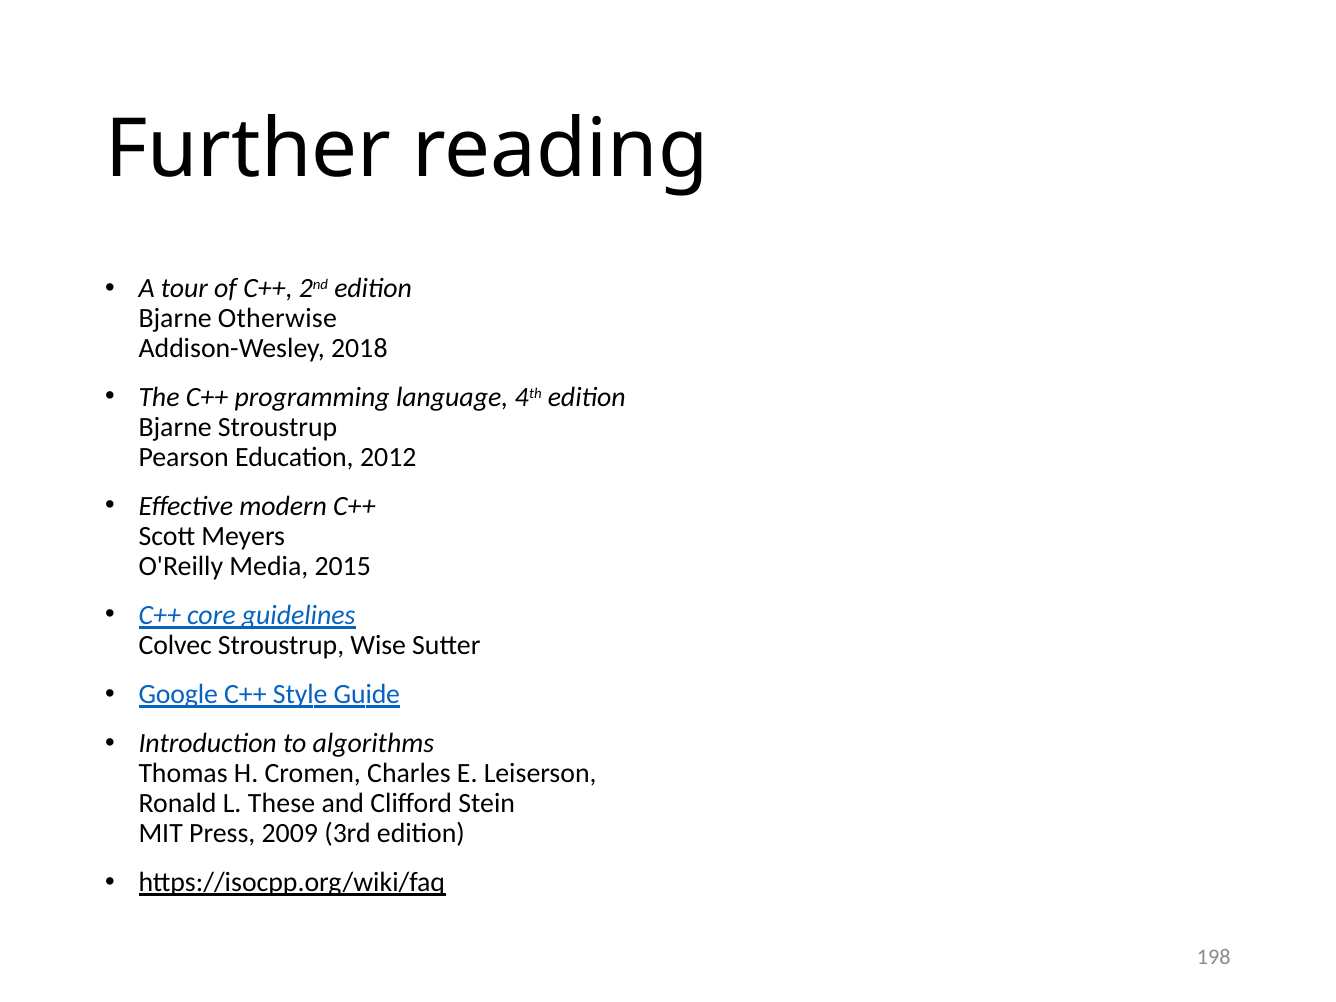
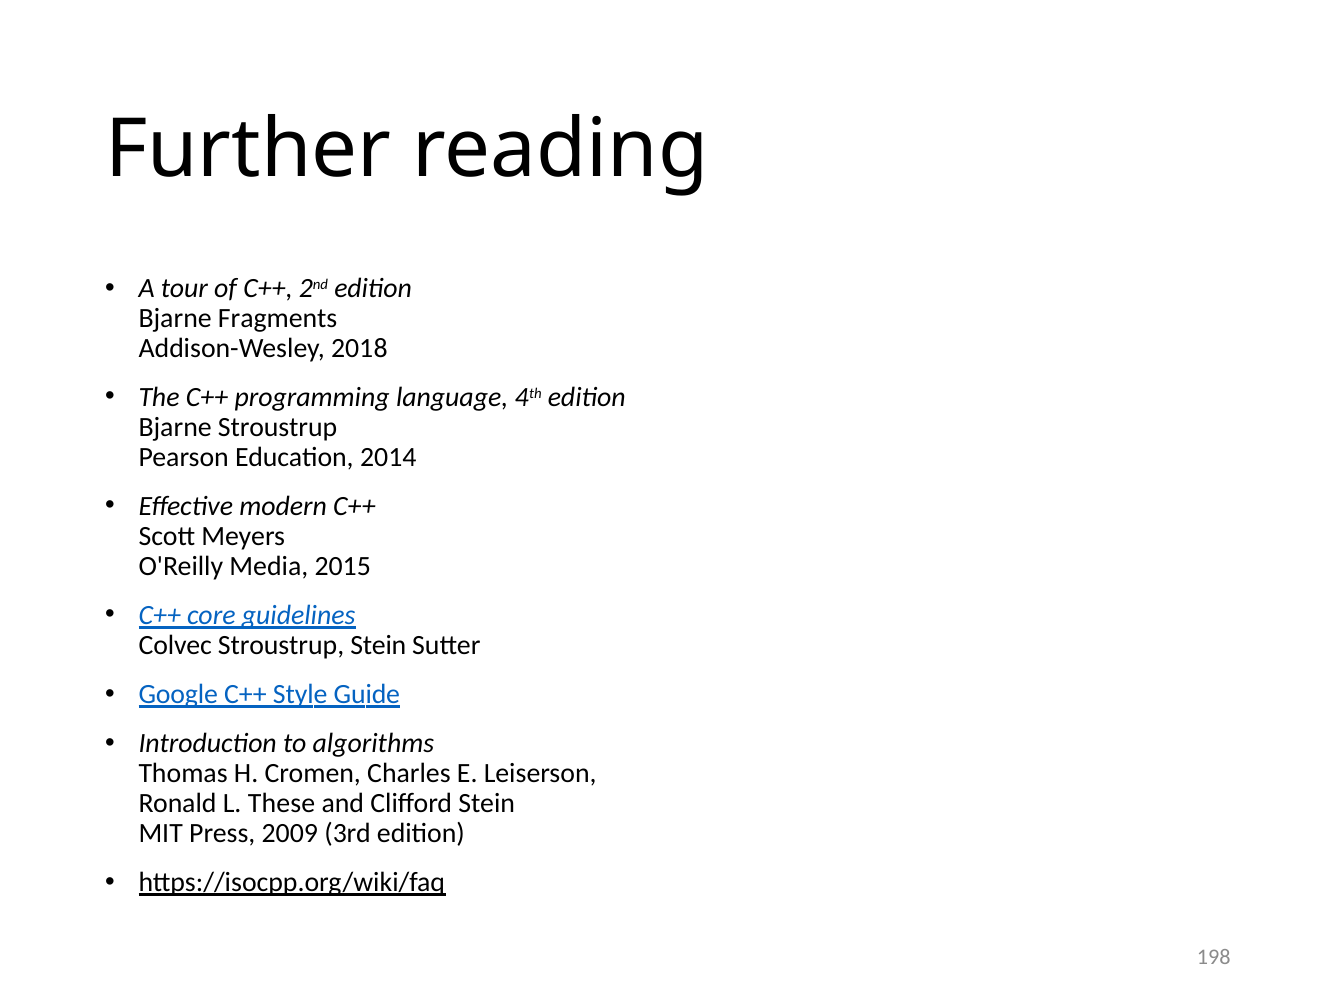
Otherwise: Otherwise -> Fragments
2012: 2012 -> 2014
Stroustrup Wise: Wise -> Stein
